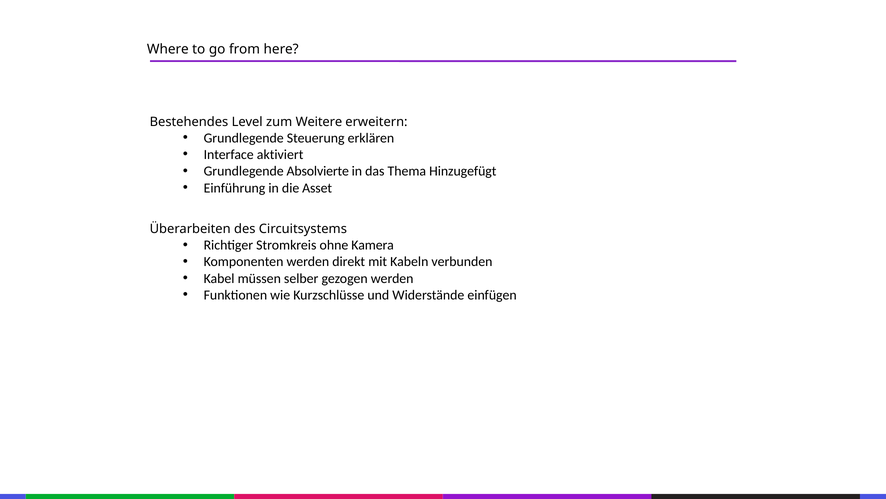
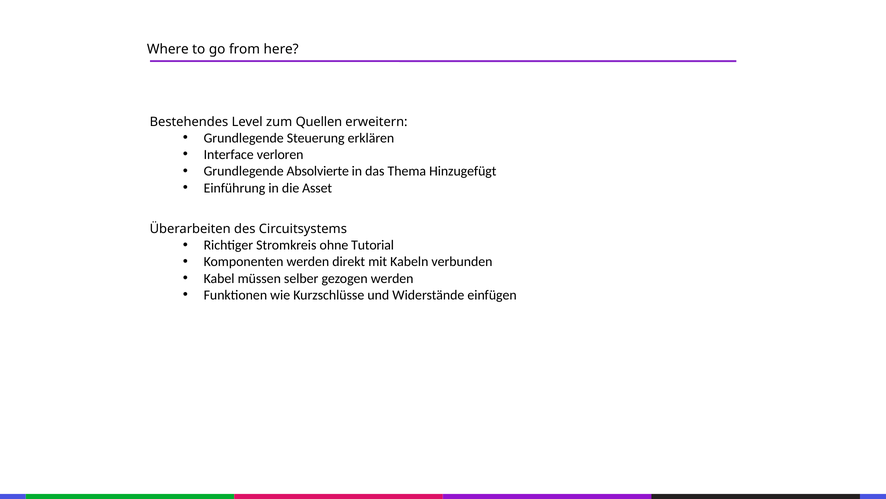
Weitere: Weitere -> Quellen
aktiviert: aktiviert -> verloren
Kamera: Kamera -> Tutorial
